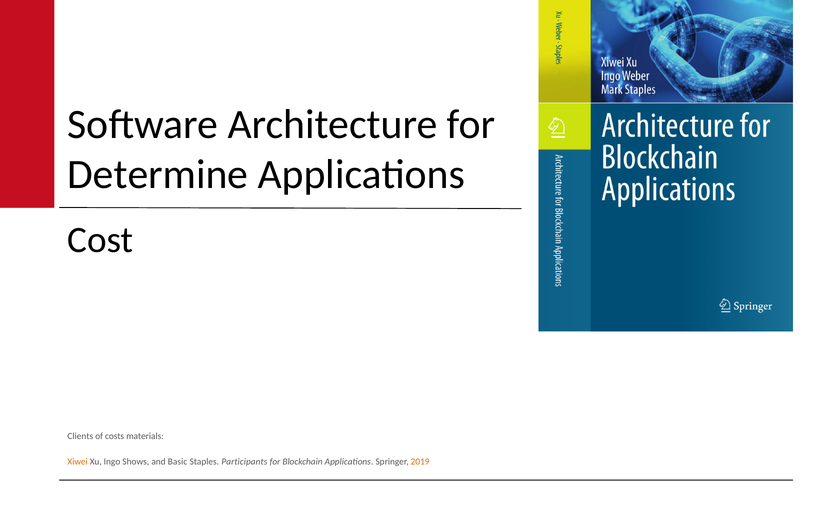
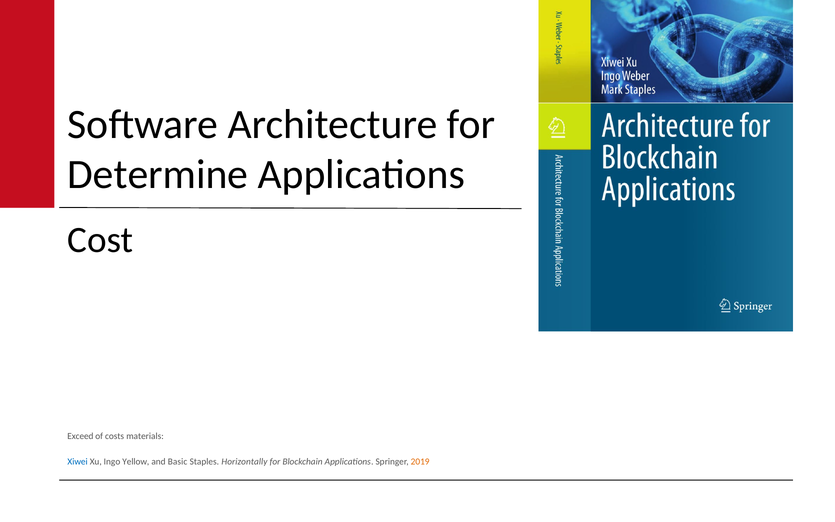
Clients: Clients -> Exceed
Xiwei colour: orange -> blue
Shows: Shows -> Yellow
Participants: Participants -> Horizontally
